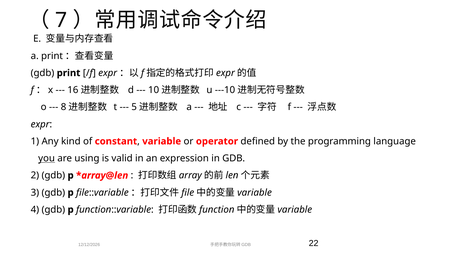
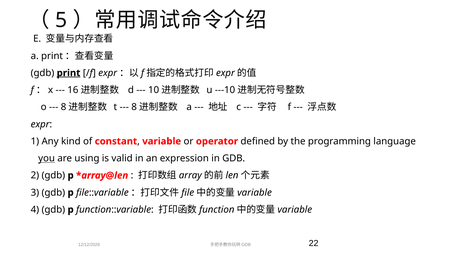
7: 7 -> 5
print at (69, 73) underline: none -> present
5 at (134, 107): 5 -> 8
